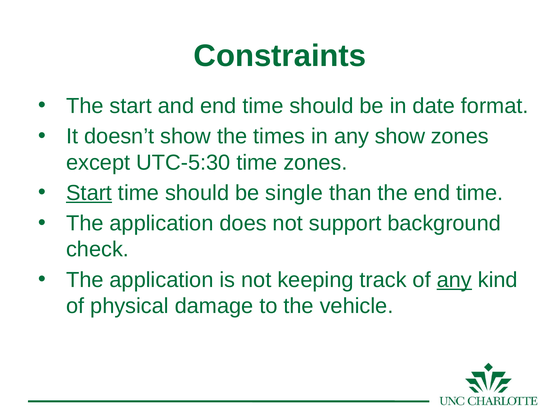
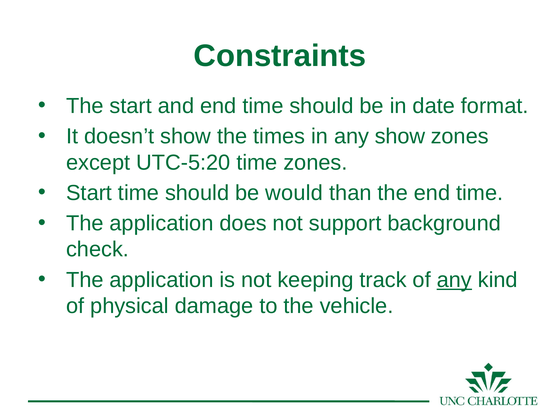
UTC-5:30: UTC-5:30 -> UTC-5:20
Start at (89, 193) underline: present -> none
single: single -> would
